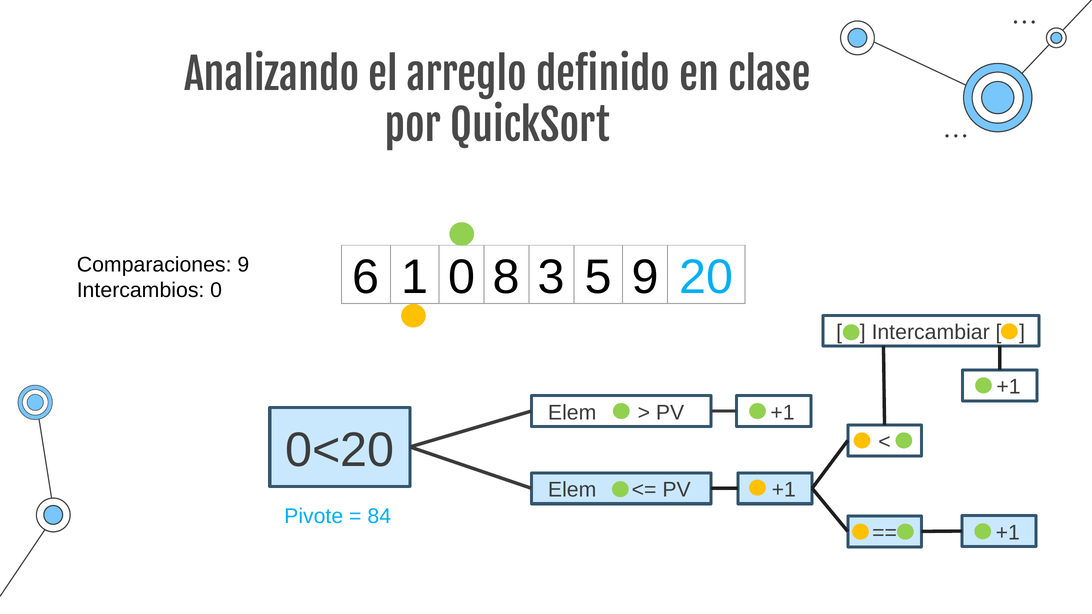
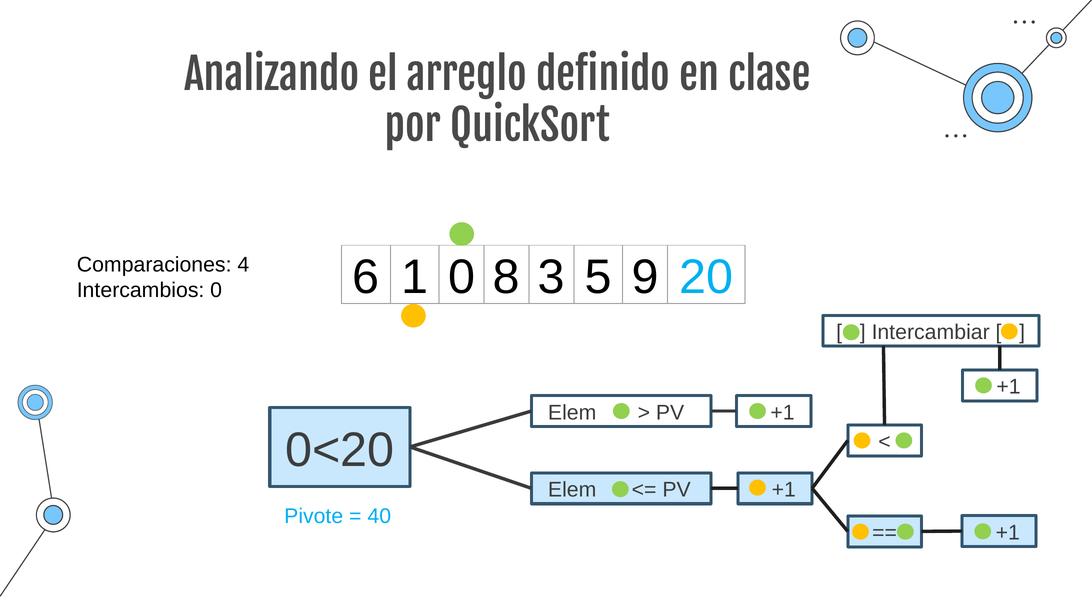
Comparaciones 9: 9 -> 4
84: 84 -> 40
